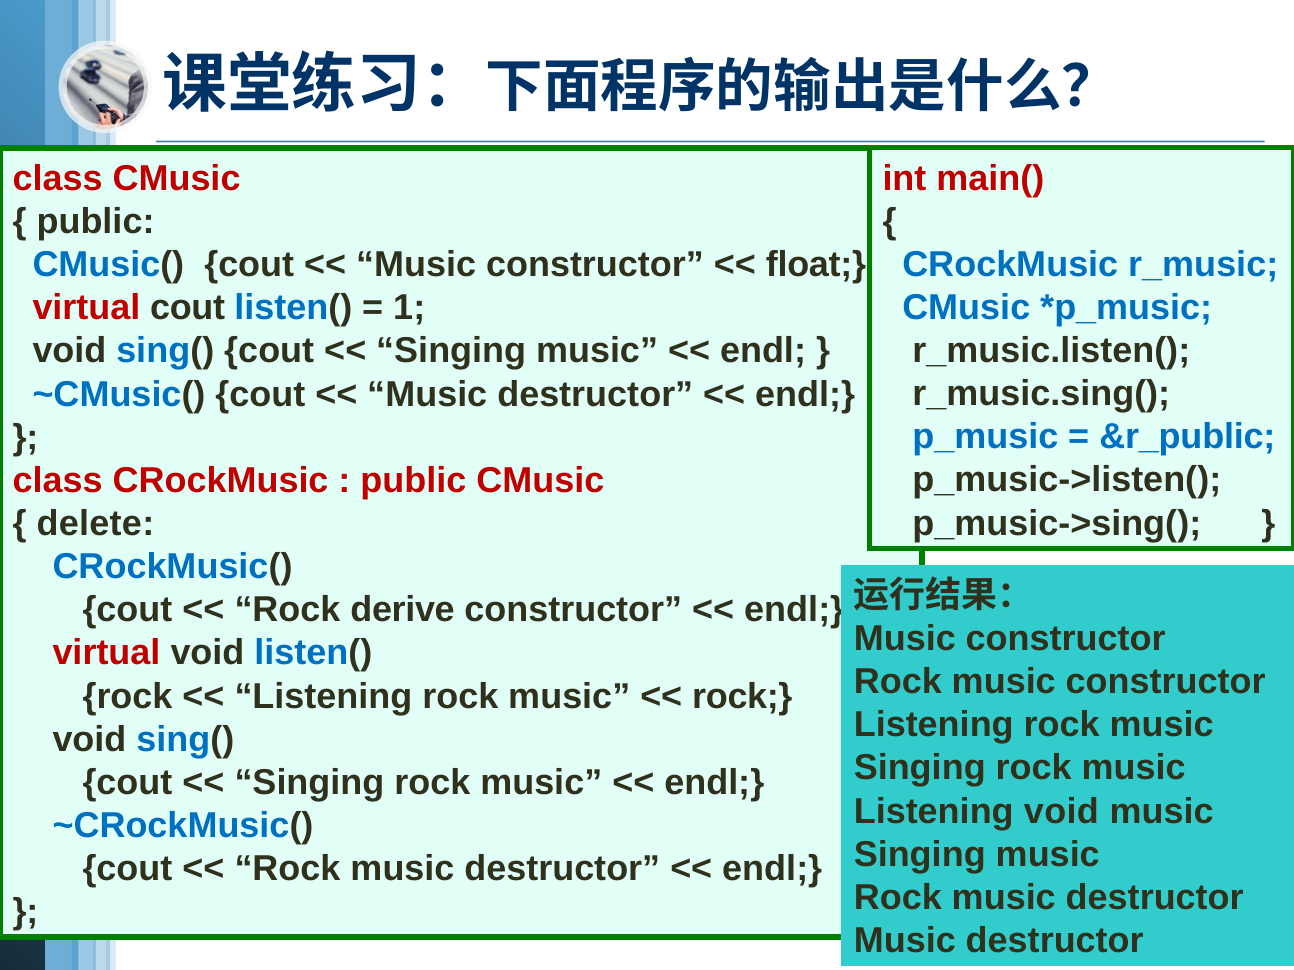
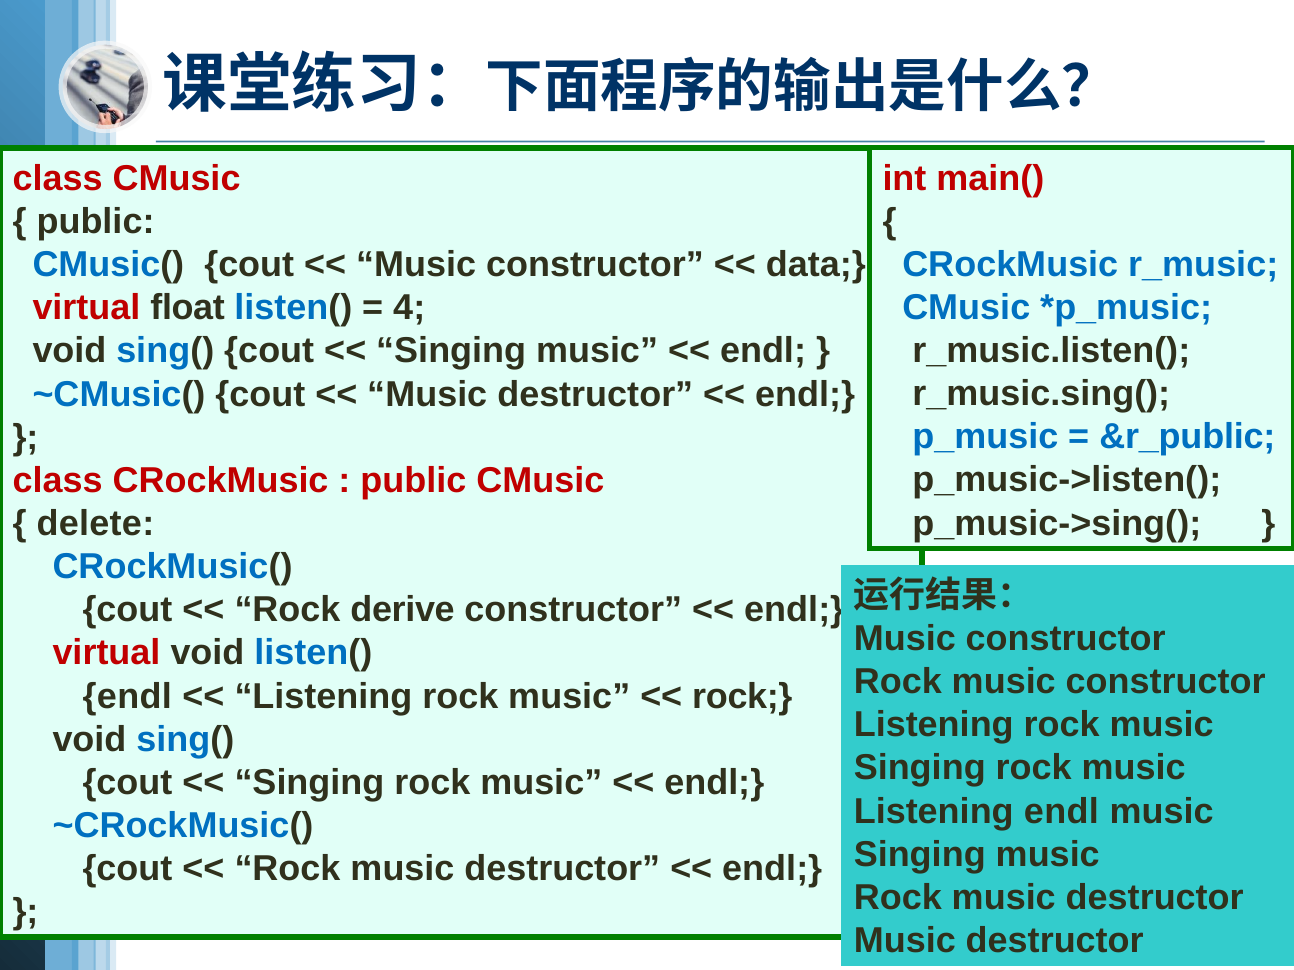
float: float -> data
virtual cout: cout -> float
1: 1 -> 4
rock at (127, 697): rock -> endl
Listening void: void -> endl
